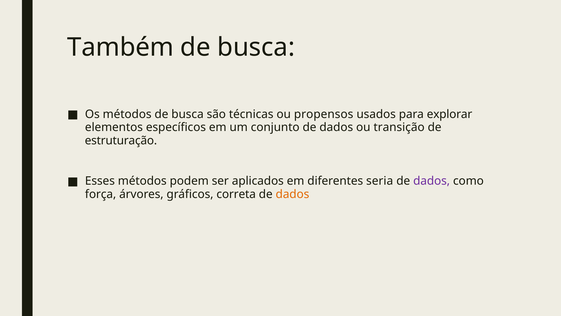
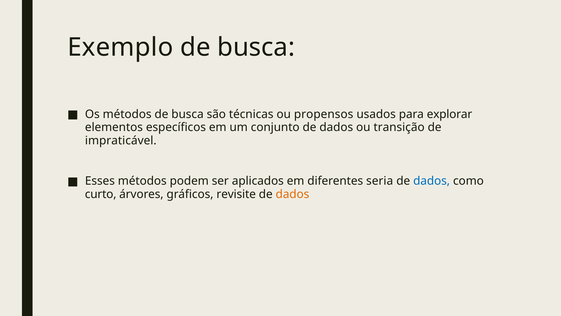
Também: Também -> Exemplo
estruturação: estruturação -> impraticável
dados at (432, 181) colour: purple -> blue
força: força -> curto
correta: correta -> revisite
